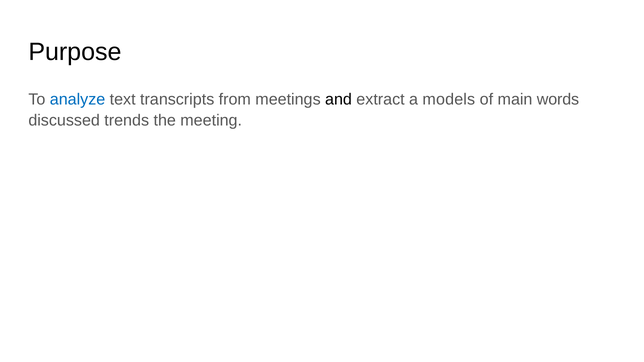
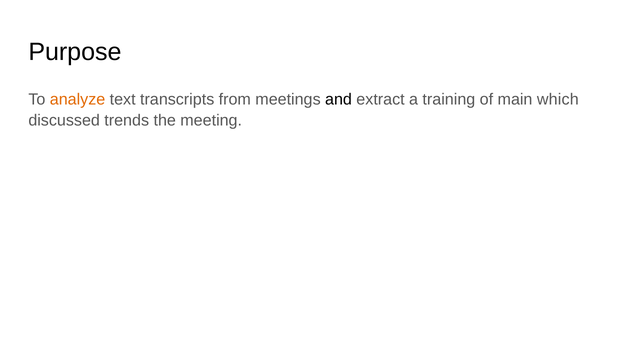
analyze colour: blue -> orange
models: models -> training
words: words -> which
